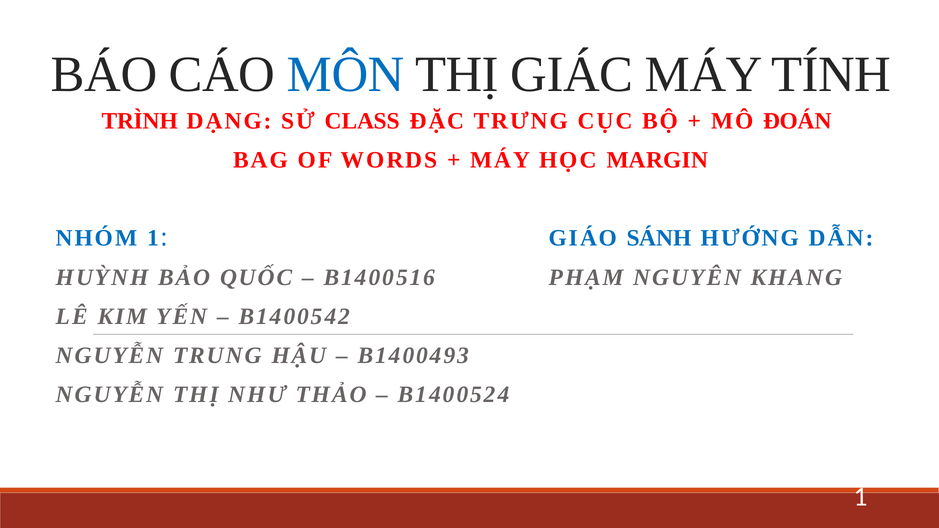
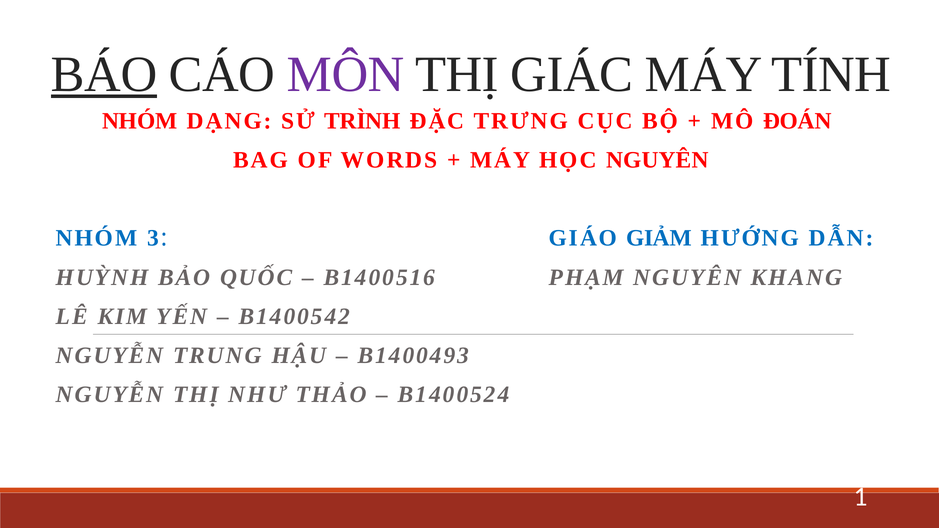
BÁO underline: none -> present
MÔN colour: blue -> purple
TRÌNH at (140, 121): TRÌNH -> NHÓM
CLASS: CLASS -> TRÌNH
HỌC MARGIN: MARGIN -> NGUYÊN
NHÓM 1: 1 -> 3
SÁNH: SÁNH -> GIẢM
